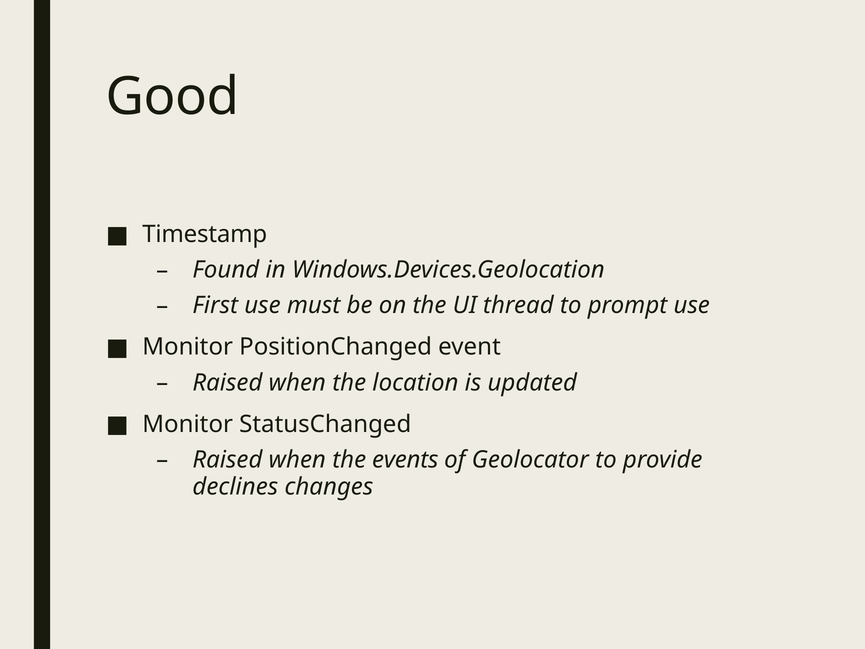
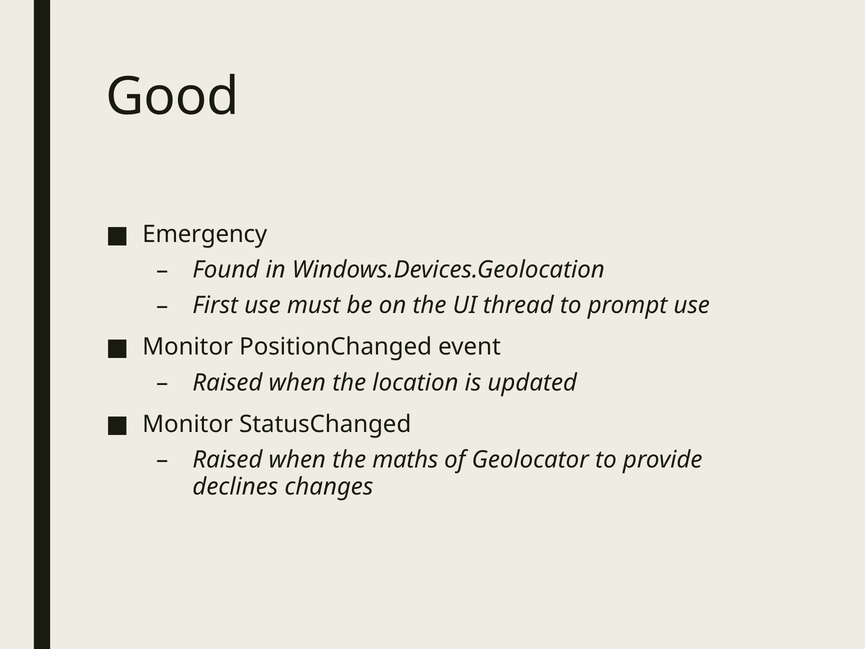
Timestamp: Timestamp -> Emergency
events: events -> maths
